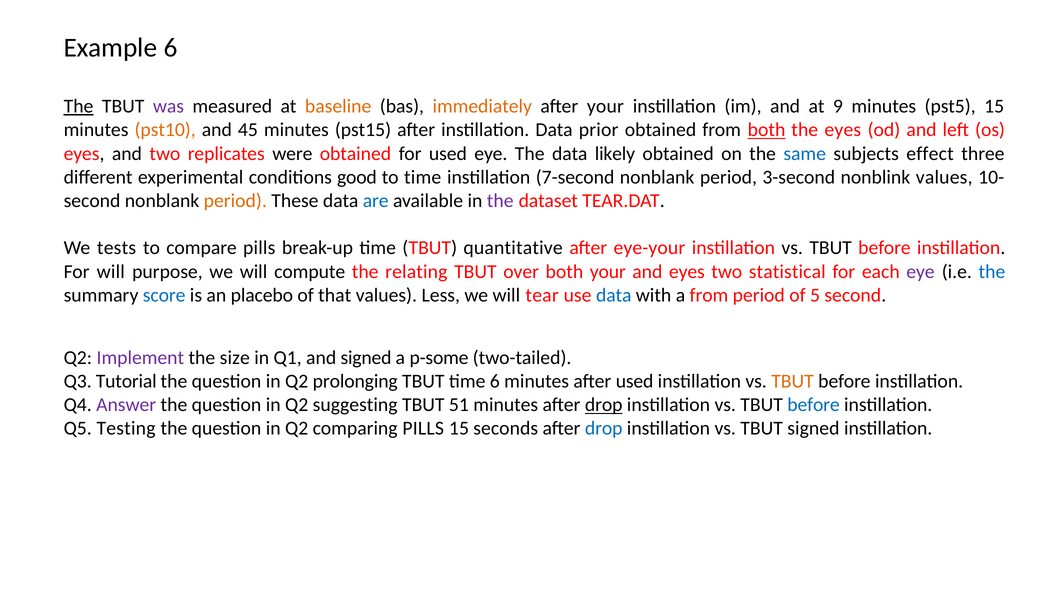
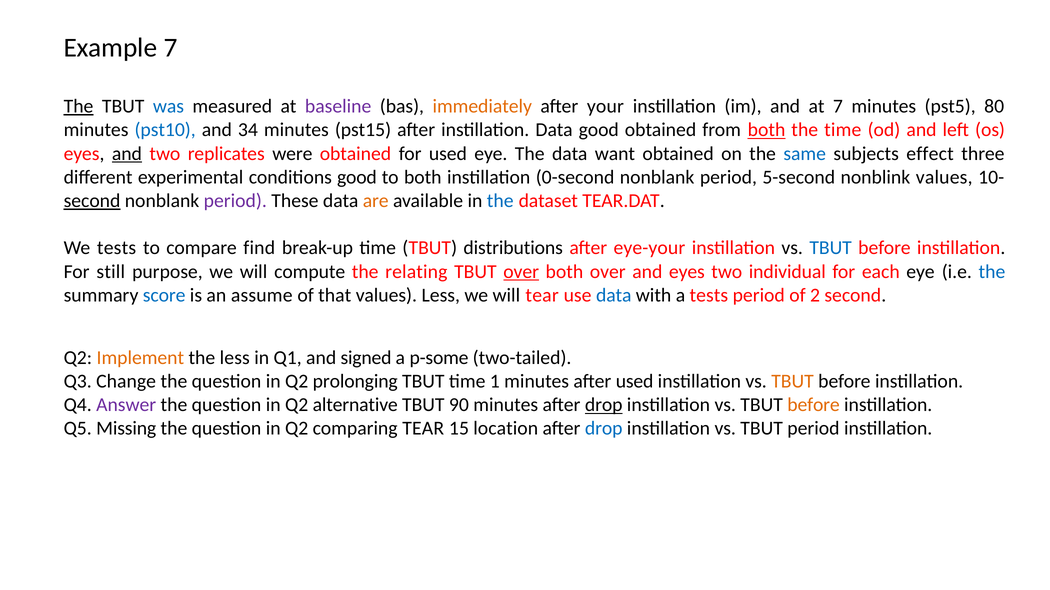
Example 6: 6 -> 7
was colour: purple -> blue
baseline colour: orange -> purple
at 9: 9 -> 7
pst5 15: 15 -> 80
pst10 colour: orange -> blue
45: 45 -> 34
Data prior: prior -> good
the eyes: eyes -> time
and at (127, 154) underline: none -> present
likely: likely -> want
to time: time -> both
7-second: 7-second -> 0-second
3-second: 3-second -> 5-second
second at (92, 201) underline: none -> present
period at (235, 201) colour: orange -> purple
are colour: blue -> orange
the at (500, 201) colour: purple -> blue
compare pills: pills -> find
quantitative: quantitative -> distributions
TBUT at (831, 248) colour: black -> blue
For will: will -> still
over at (521, 272) underline: none -> present
both your: your -> over
statistical: statistical -> individual
eye at (920, 272) colour: purple -> black
placebo: placebo -> assume
a from: from -> tests
5: 5 -> 2
Implement colour: purple -> orange
the size: size -> less
Tutorial: Tutorial -> Change
time 6: 6 -> 1
suggesting: suggesting -> alternative
51: 51 -> 90
before at (814, 405) colour: blue -> orange
Testing: Testing -> Missing
comparing PILLS: PILLS -> TEAR
seconds: seconds -> location
TBUT signed: signed -> period
